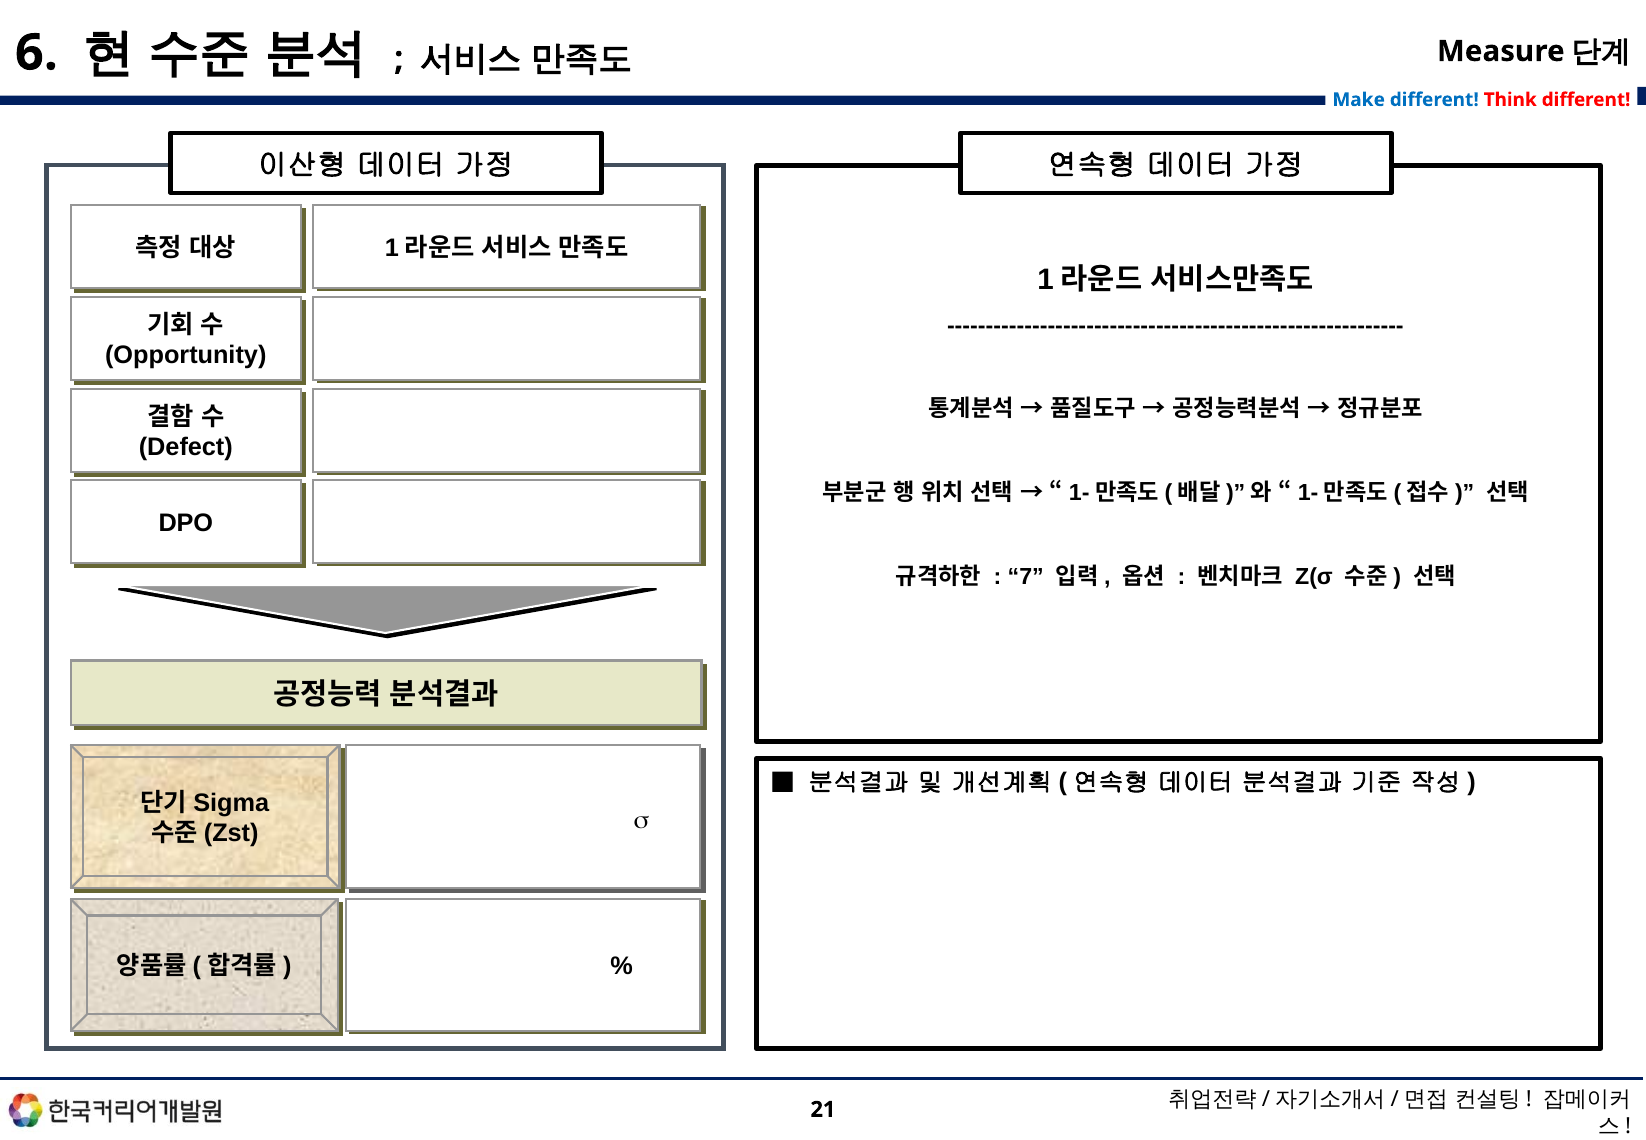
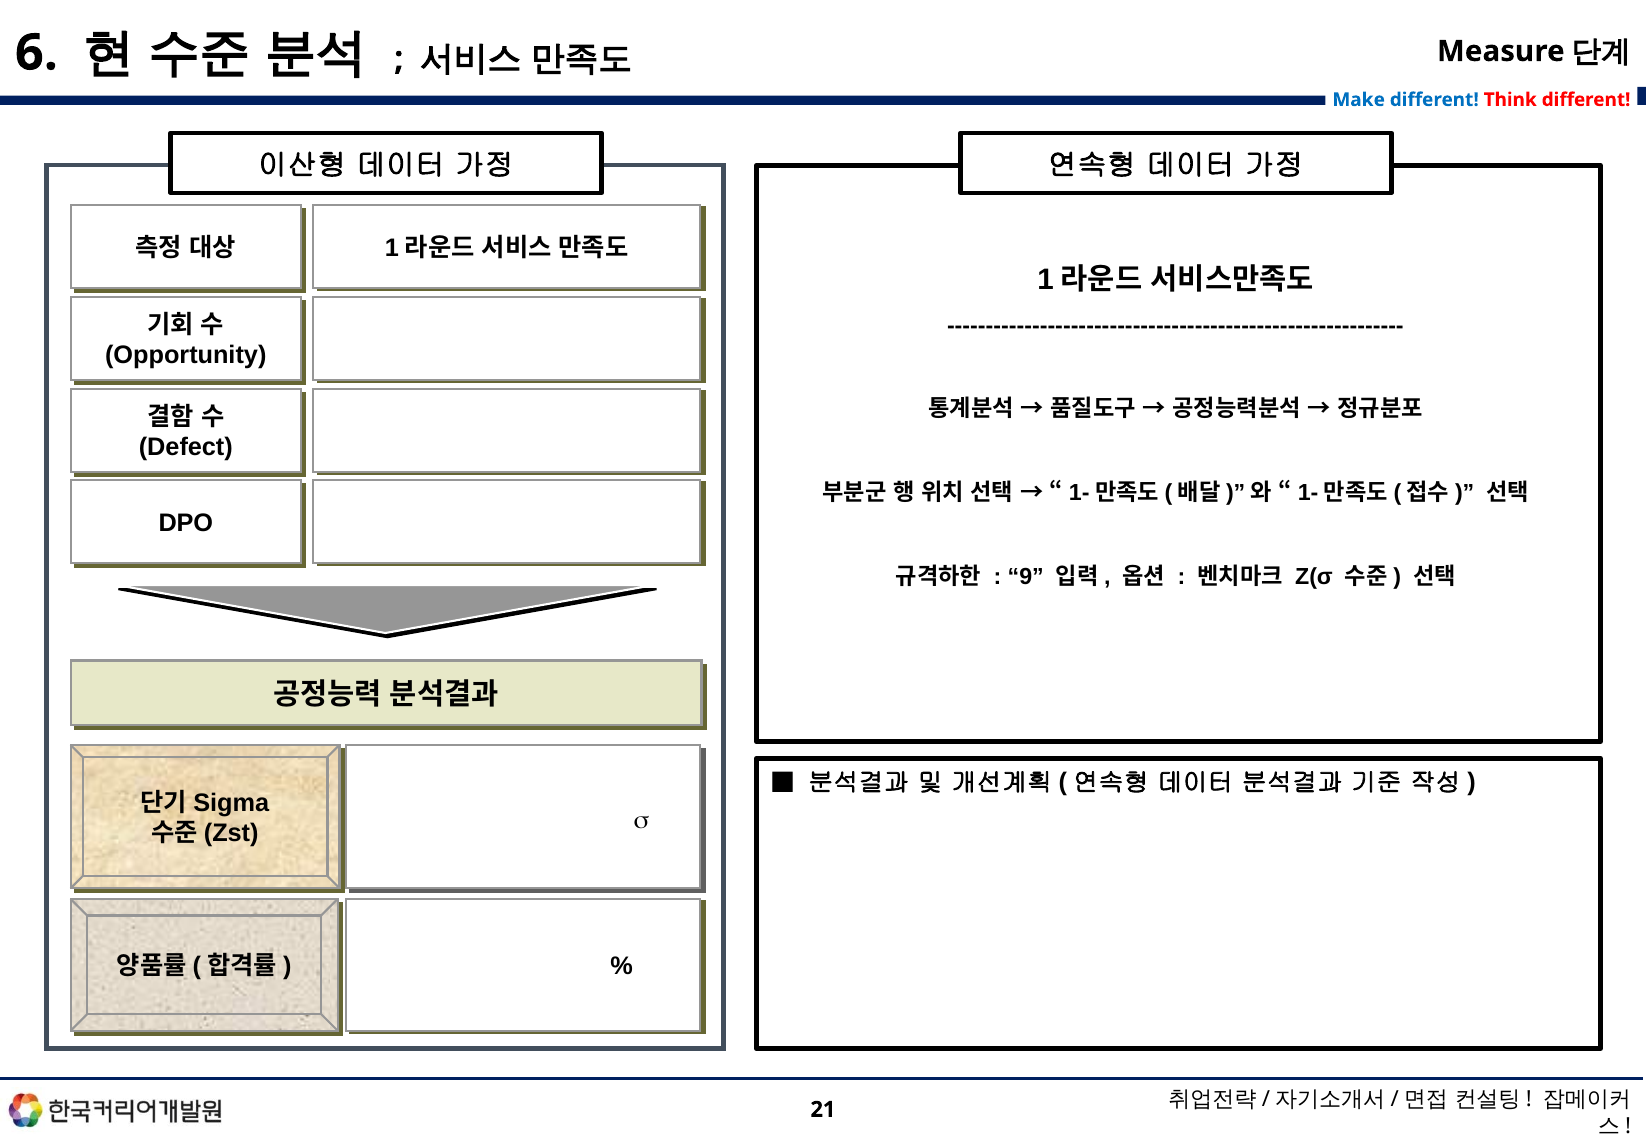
7: 7 -> 9
